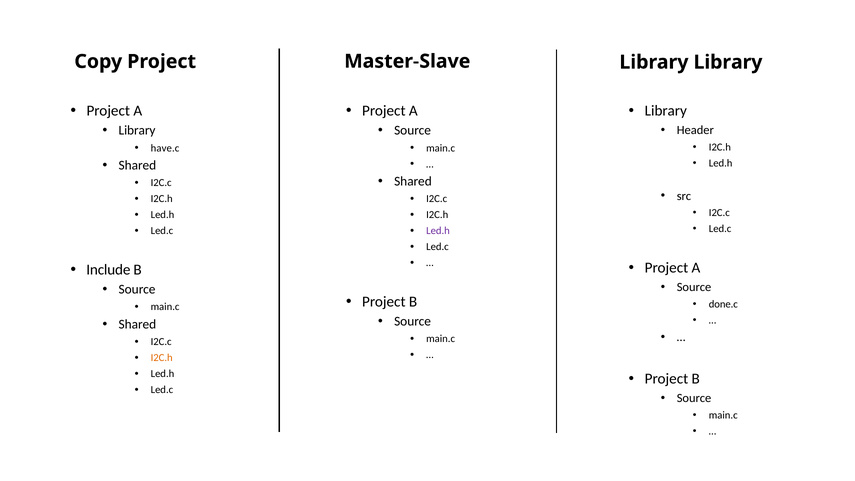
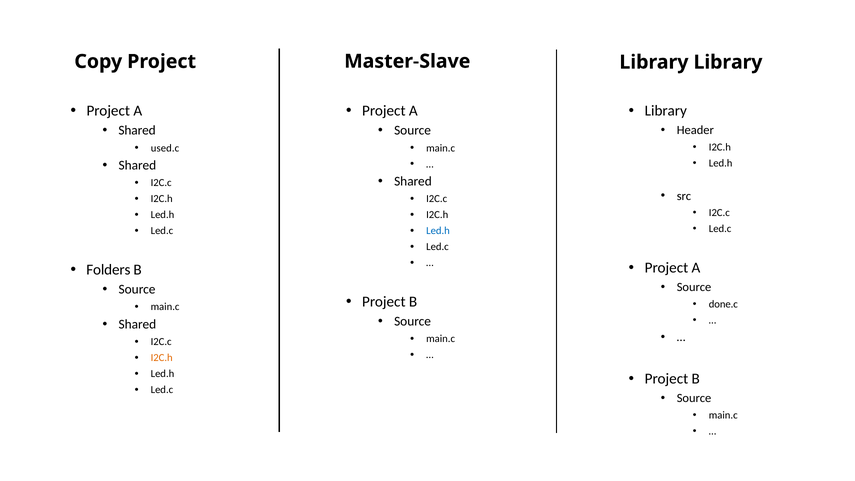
Library at (137, 131): Library -> Shared
have.c: have.c -> used.c
Led.h at (438, 231) colour: purple -> blue
Include: Include -> Folders
